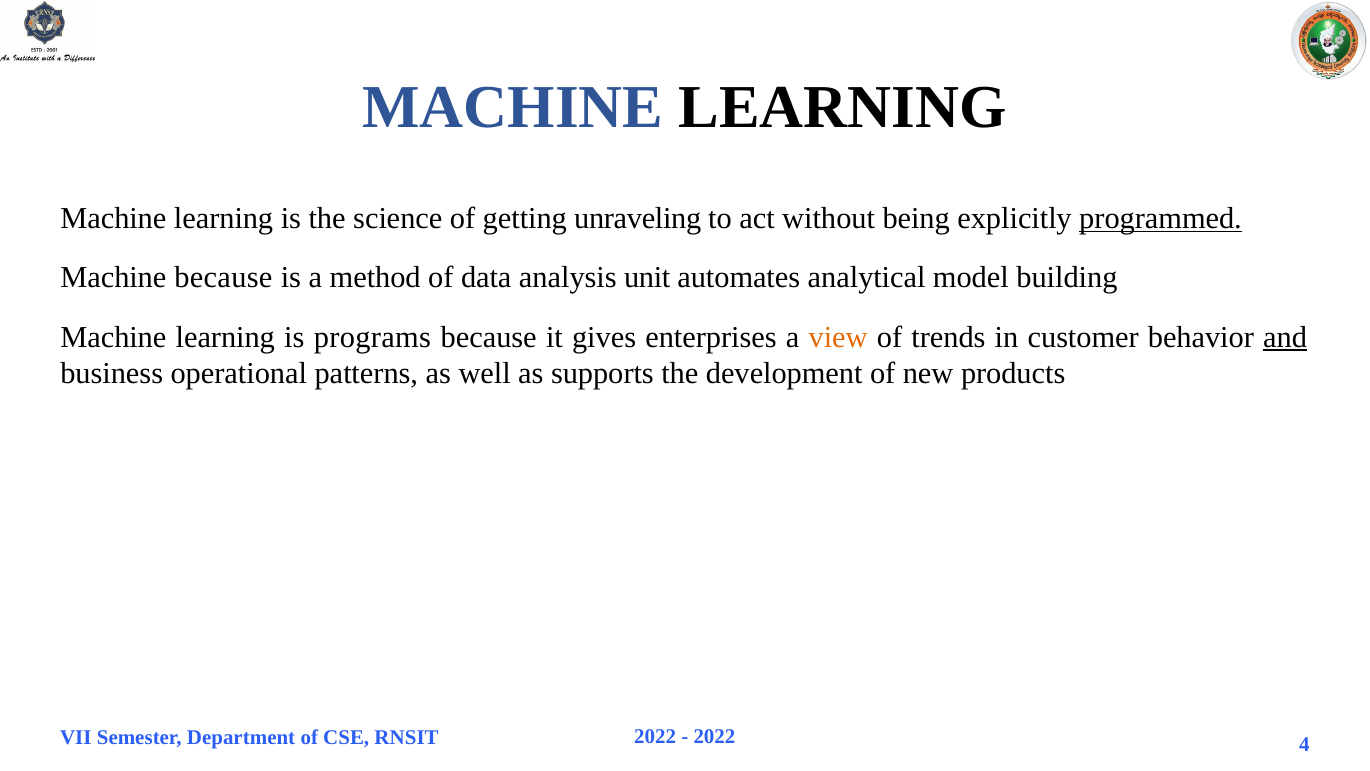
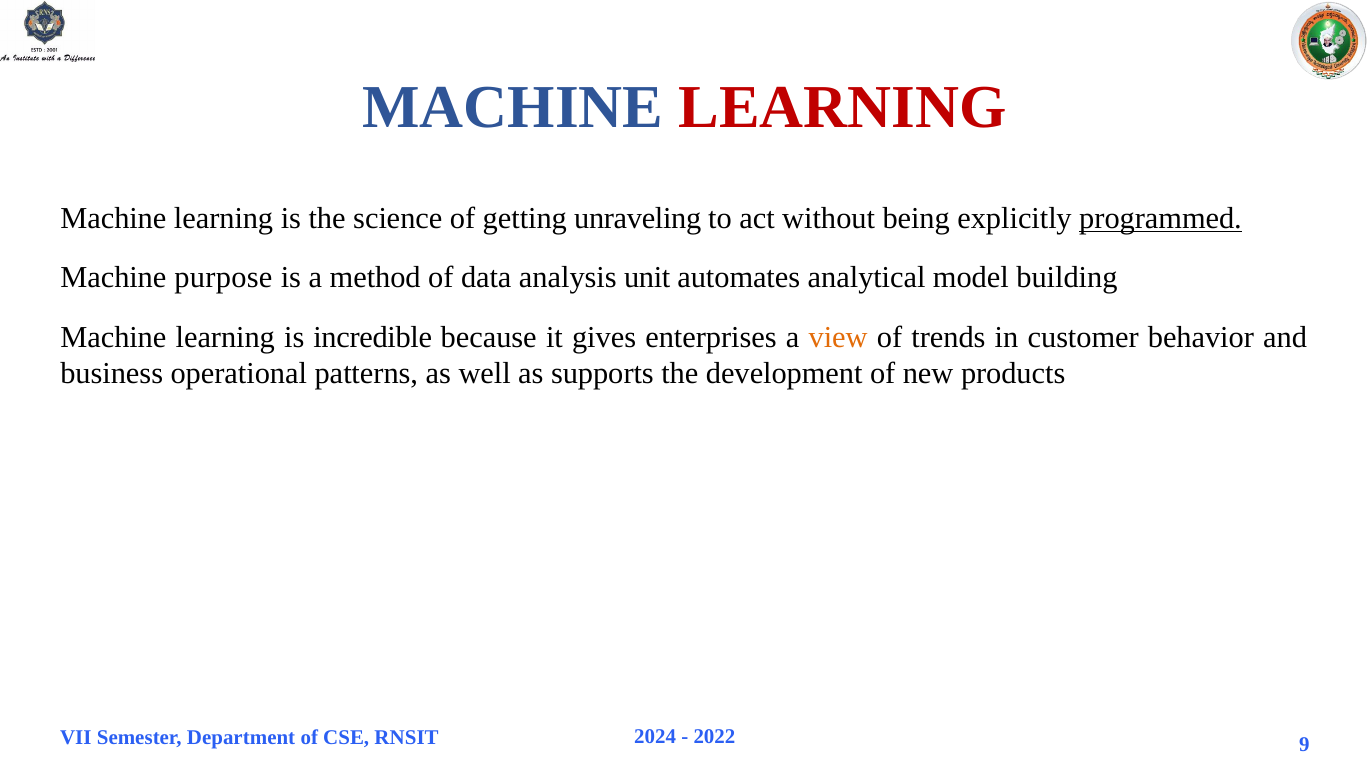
LEARNING at (843, 108) colour: black -> red
Machine because: because -> purpose
programs: programs -> incredible
and underline: present -> none
RNSIT 2022: 2022 -> 2024
4: 4 -> 9
